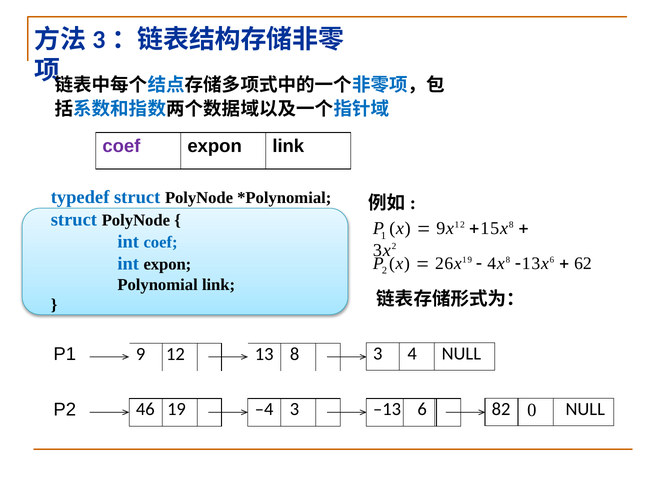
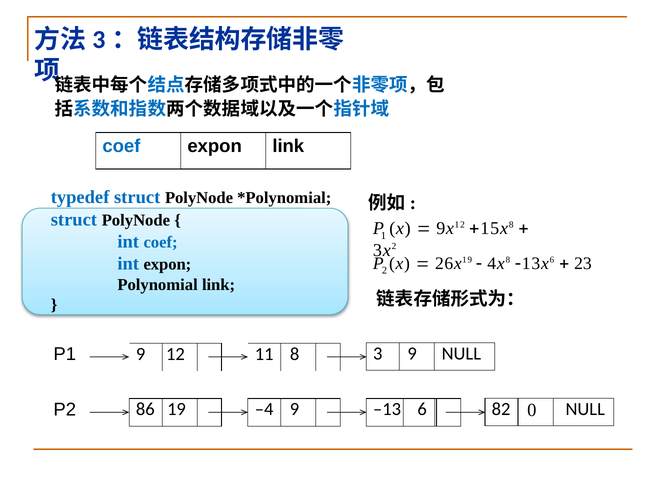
coef at (121, 146) colour: purple -> blue
62: 62 -> 23
13: 13 -> 11
3 4: 4 -> 9
46: 46 -> 86
–4 3: 3 -> 9
